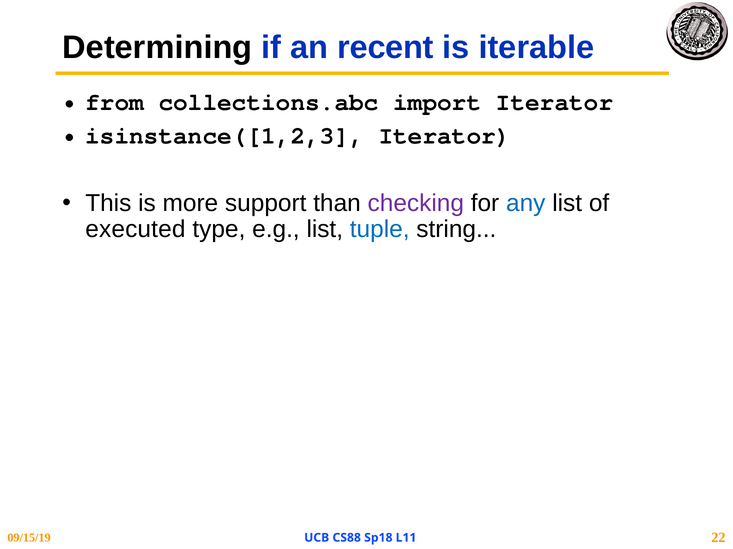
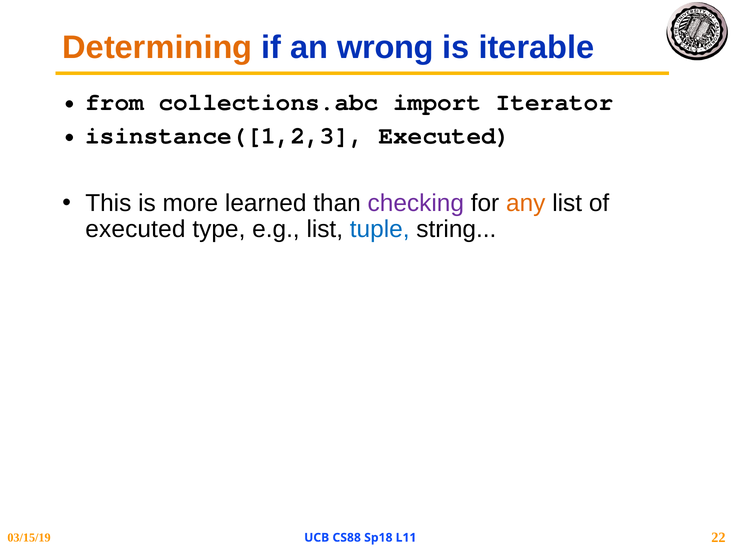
Determining colour: black -> orange
recent: recent -> wrong
isinstance([1,2,3 Iterator: Iterator -> Executed
support: support -> learned
any colour: blue -> orange
09/15/19: 09/15/19 -> 03/15/19
